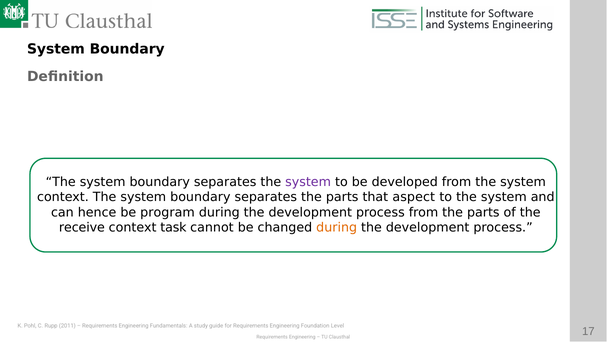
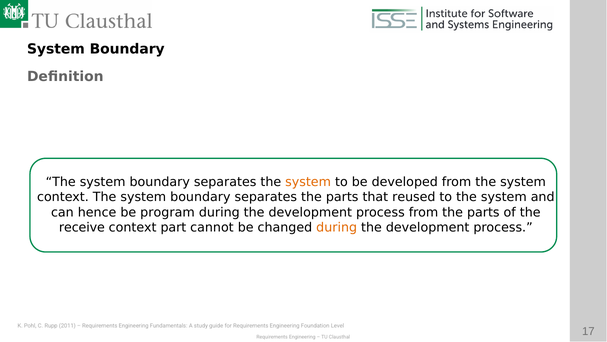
system at (308, 182) colour: purple -> orange
aspect: aspect -> reused
task: task -> part
